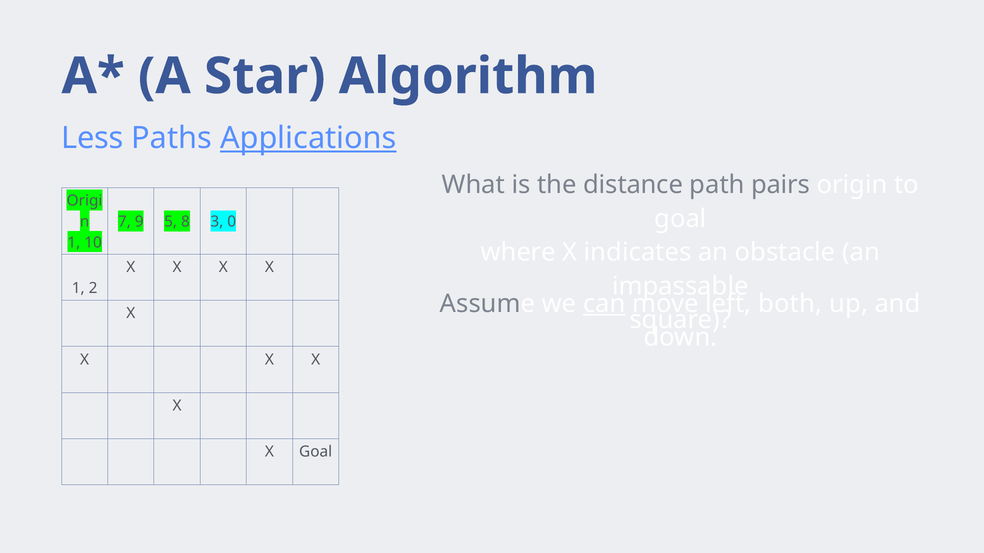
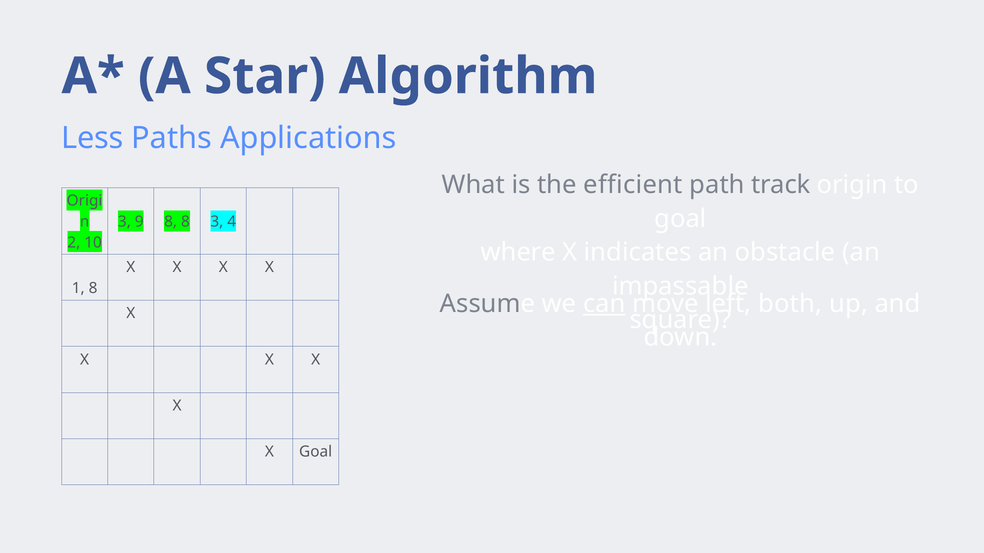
Applications underline: present -> none
distance: distance -> efficient
pairs: pairs -> track
7 at (124, 222): 7 -> 3
9 5: 5 -> 8
0: 0 -> 4
1 at (74, 243): 1 -> 2
1 2: 2 -> 8
